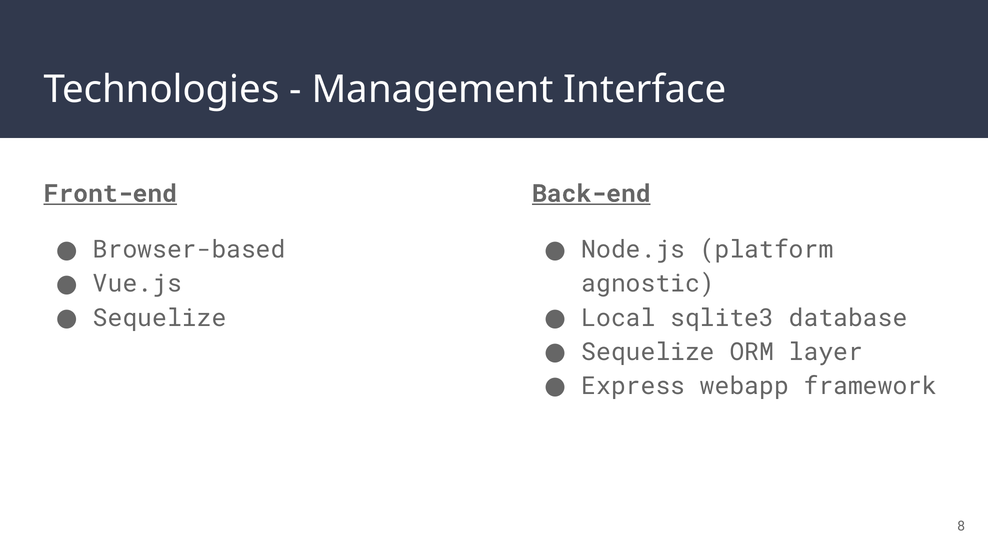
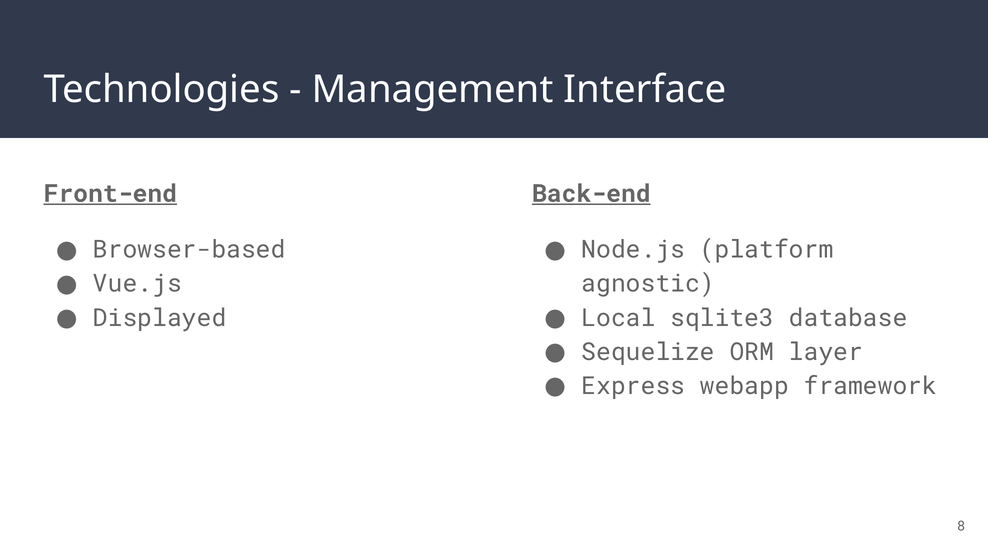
Sequelize at (160, 318): Sequelize -> Displayed
